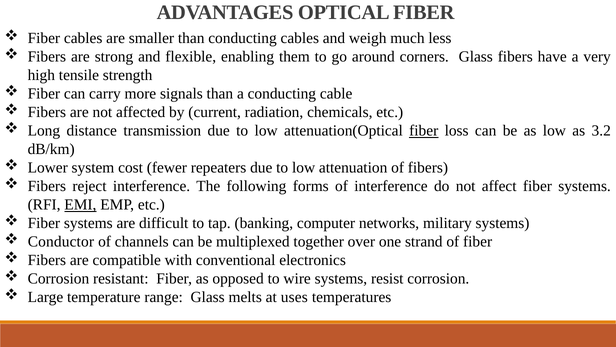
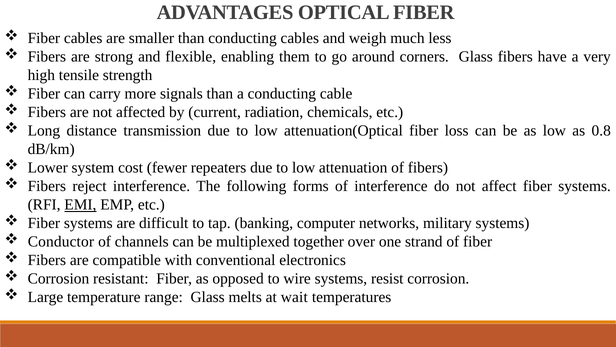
fiber at (424, 131) underline: present -> none
3.2: 3.2 -> 0.8
uses: uses -> wait
